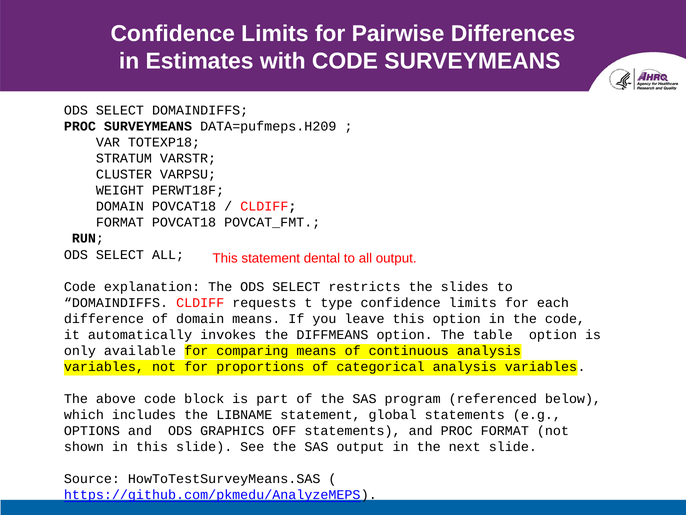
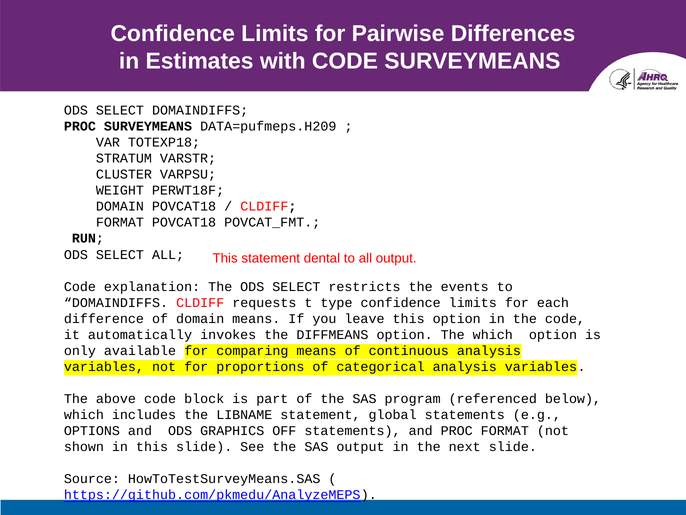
slides: slides -> events
The table: table -> which
